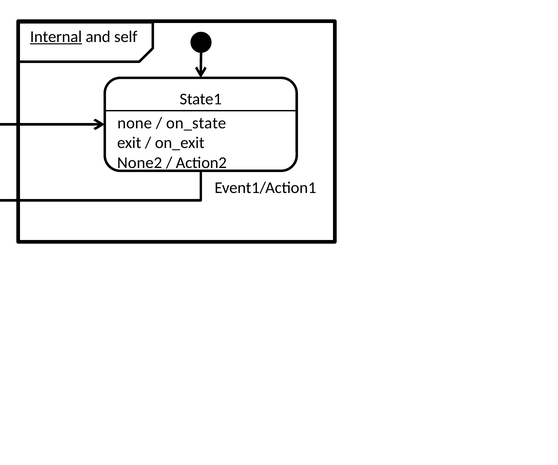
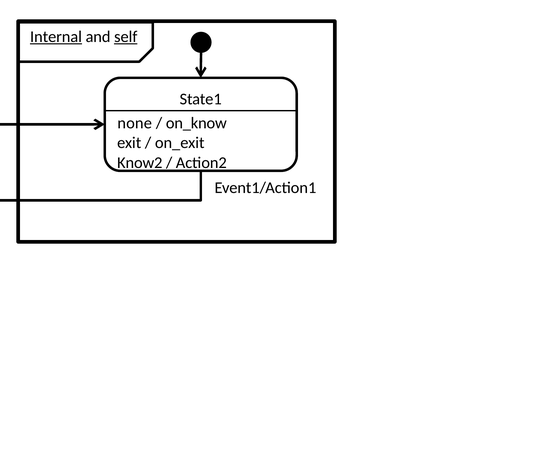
self underline: none -> present
on_state: on_state -> on_know
None2: None2 -> Know2
